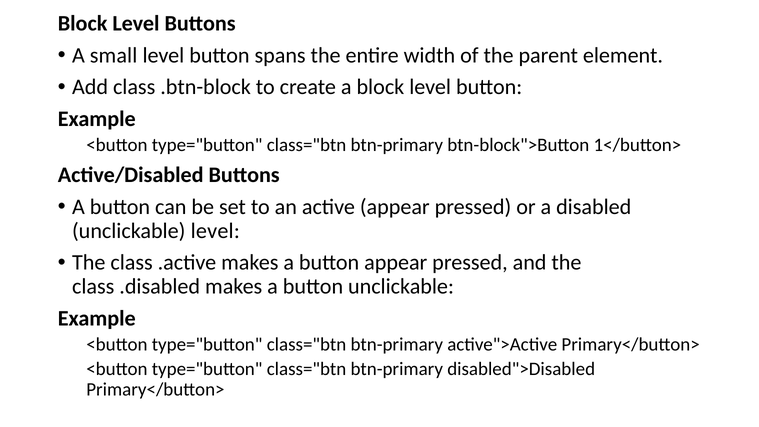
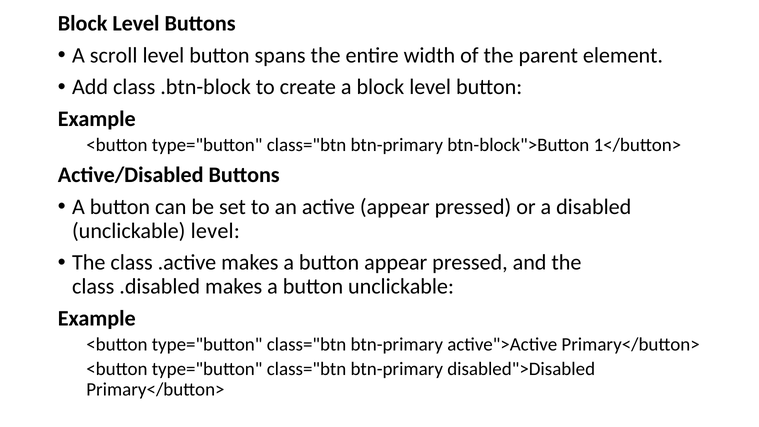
small: small -> scroll
